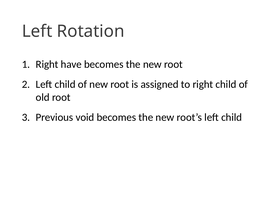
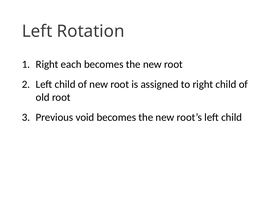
have: have -> each
